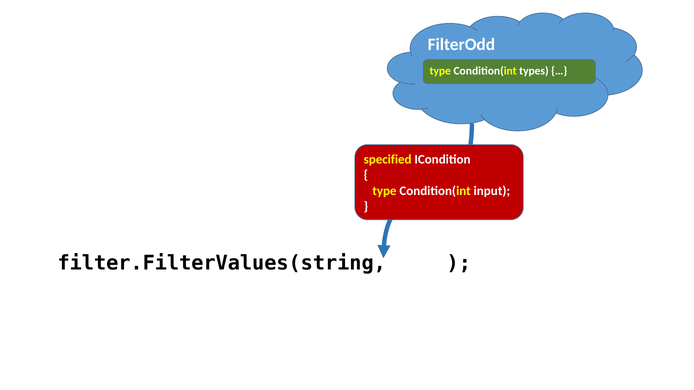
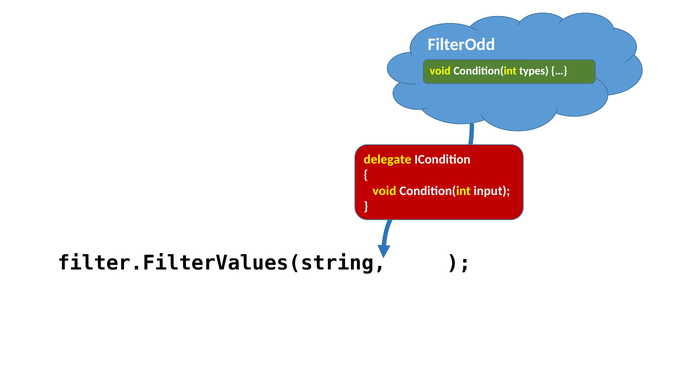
type at (440, 71): type -> void
specified: specified -> delegate
type at (384, 191): type -> void
